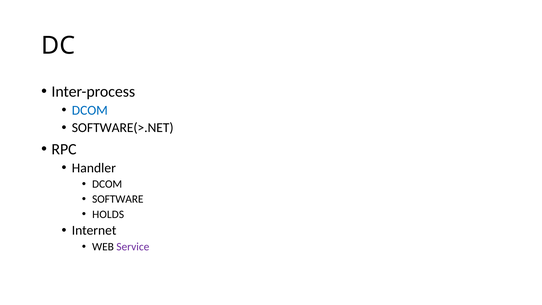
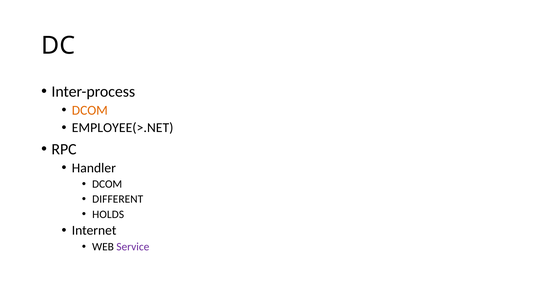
DCOM at (90, 110) colour: blue -> orange
SOFTWARE(>.NET: SOFTWARE(>.NET -> EMPLOYEE(>.NET
SOFTWARE: SOFTWARE -> DIFFERENT
